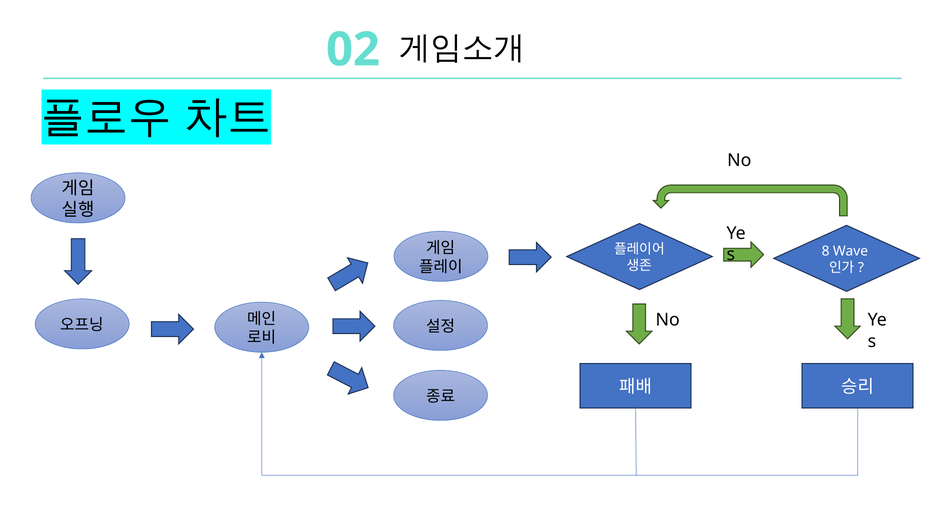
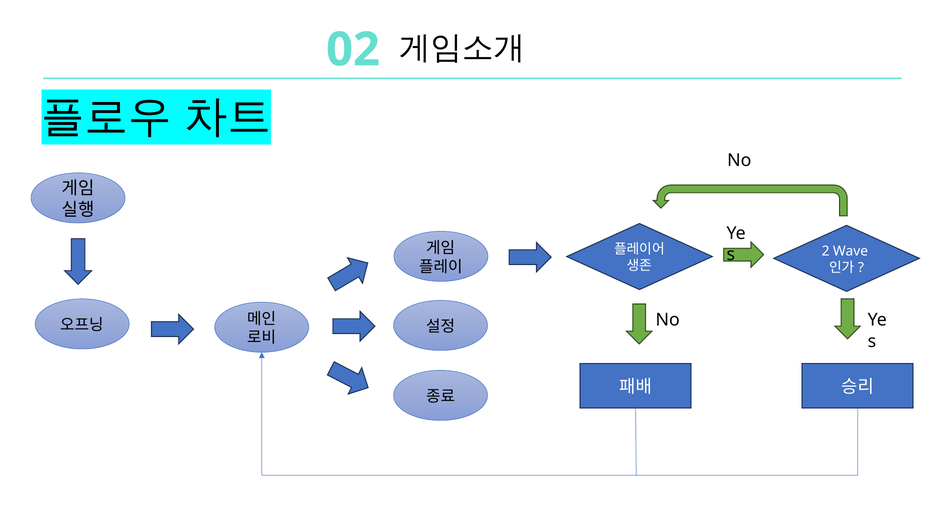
8: 8 -> 2
